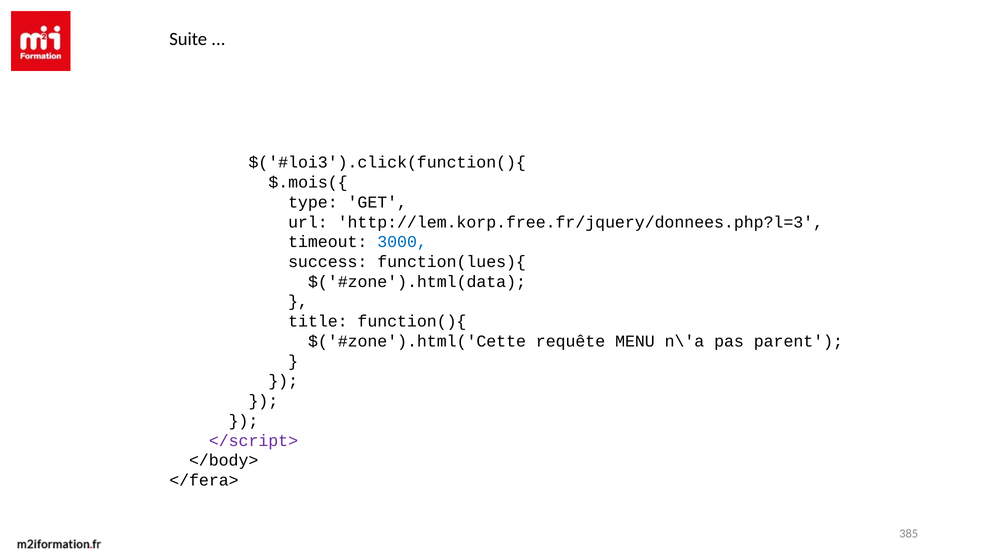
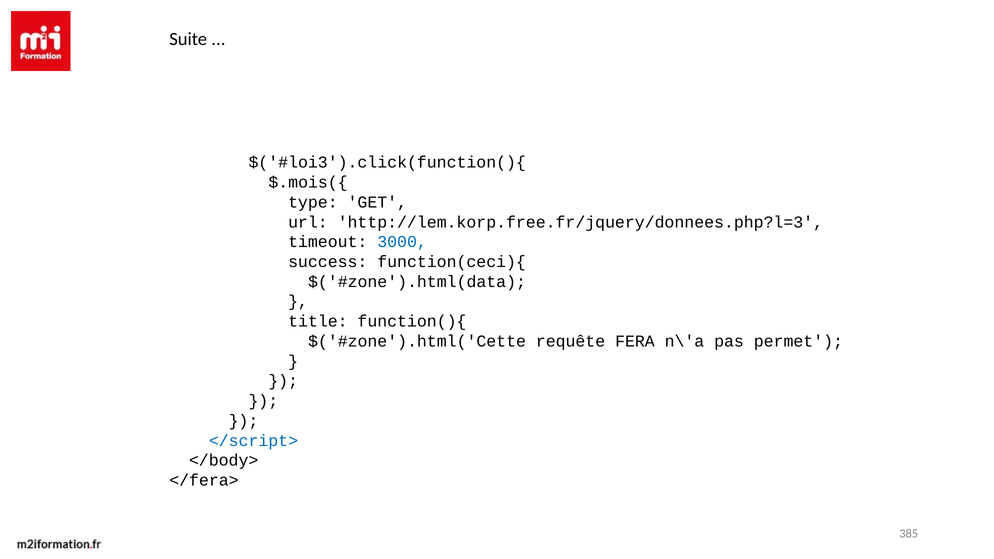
function(lues){: function(lues){ -> function(ceci){
MENU: MENU -> FERA
parent: parent -> permet
</script> colour: purple -> blue
